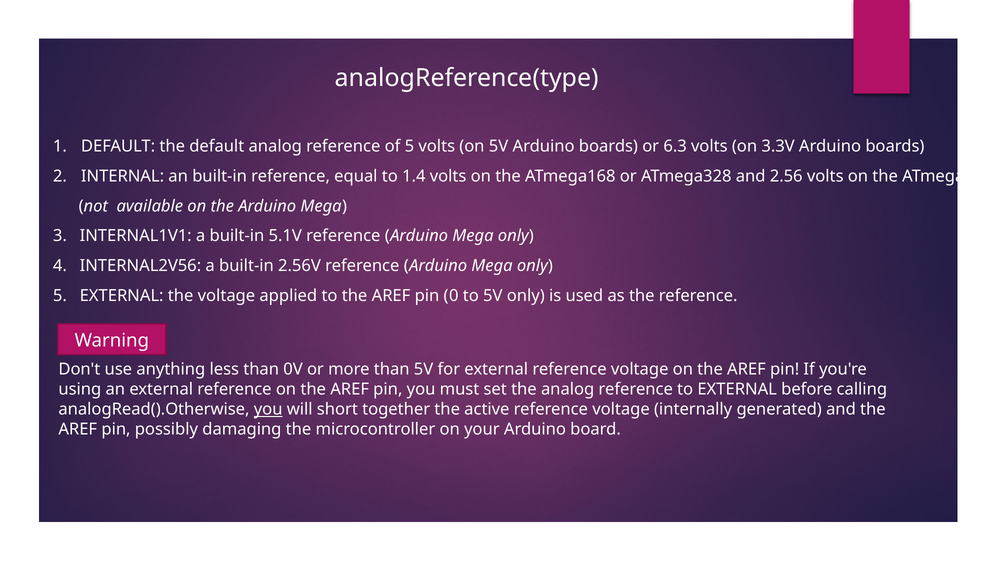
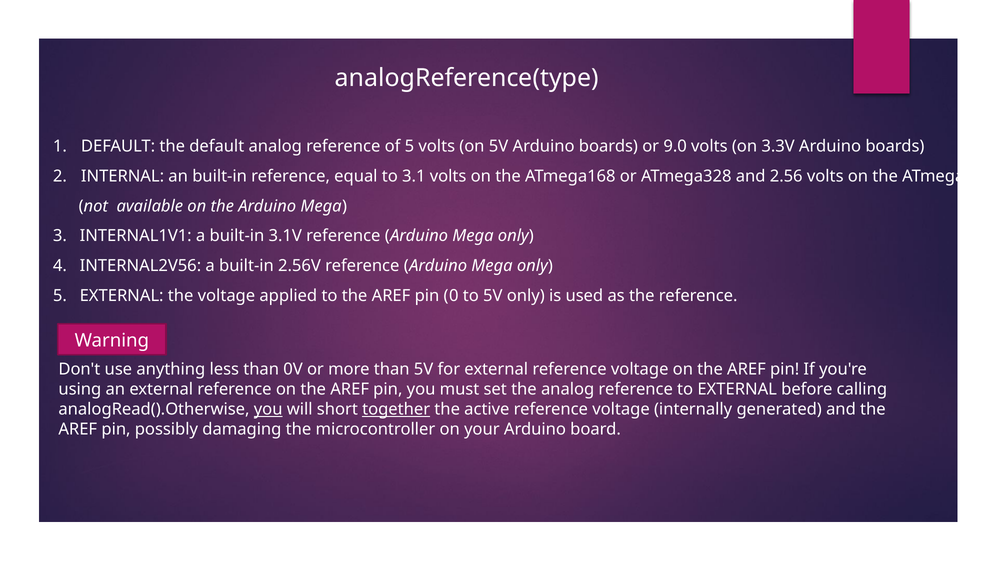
6.3: 6.3 -> 9.0
1.4: 1.4 -> 3.1
5.1V: 5.1V -> 3.1V
together underline: none -> present
